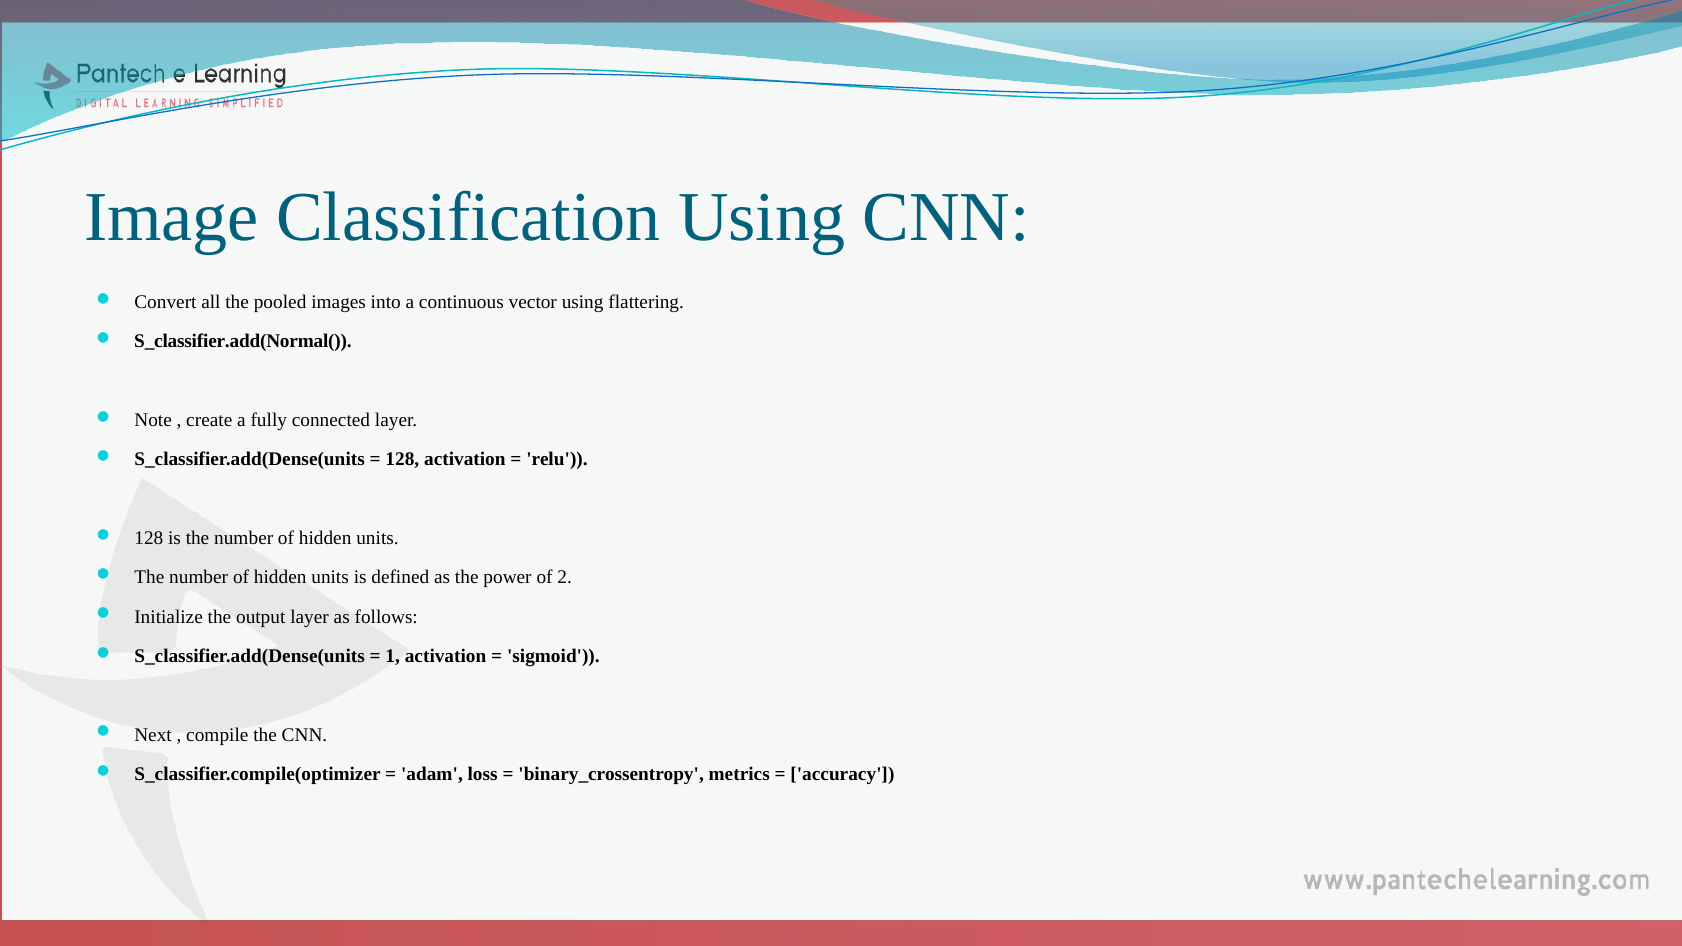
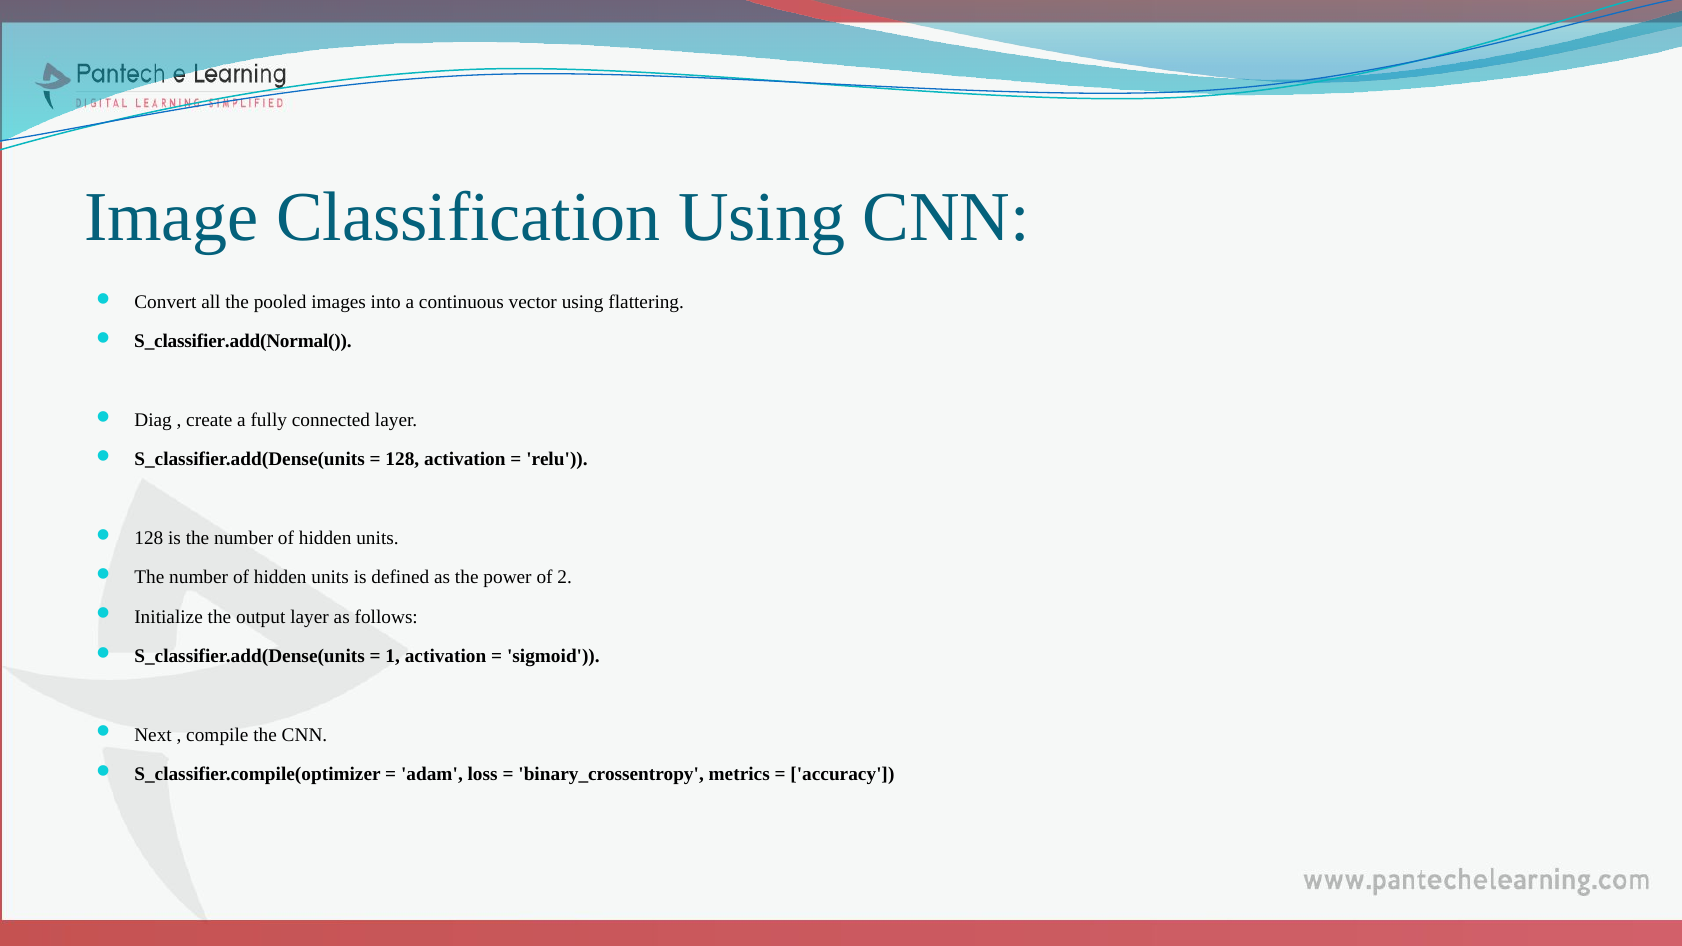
Note: Note -> Diag
